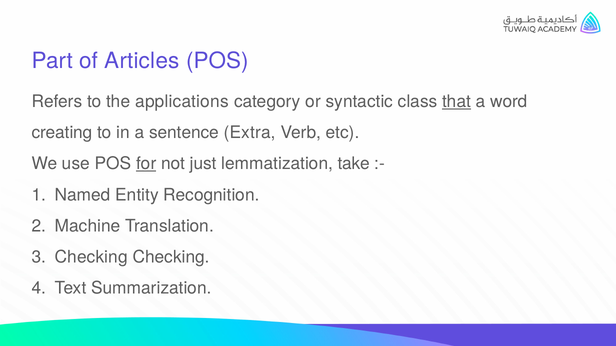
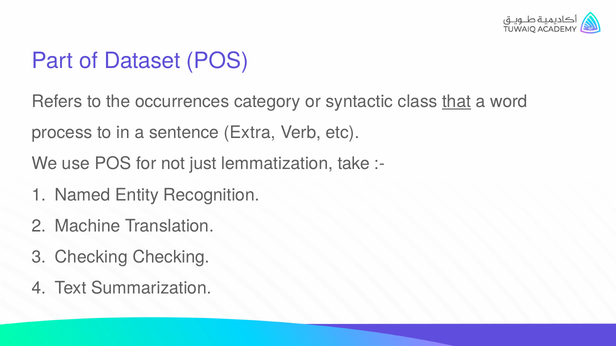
Articles: Articles -> Dataset
applications: applications -> occurrences
creating: creating -> process
for underline: present -> none
